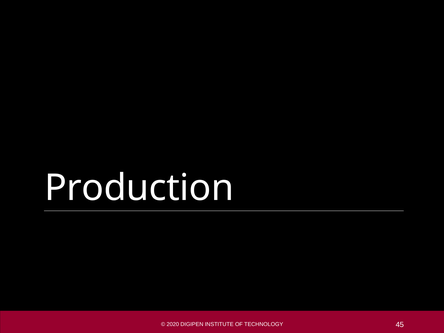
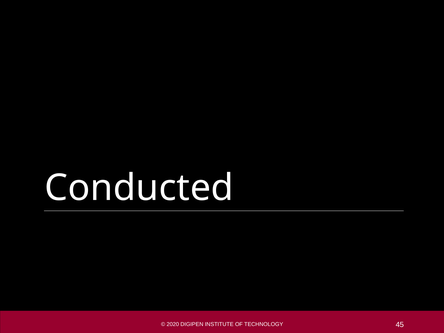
Production: Production -> Conducted
